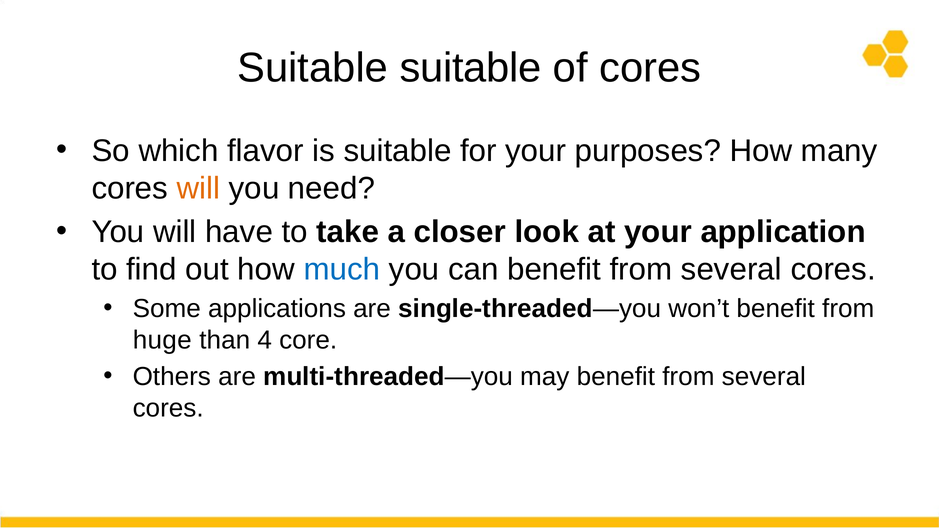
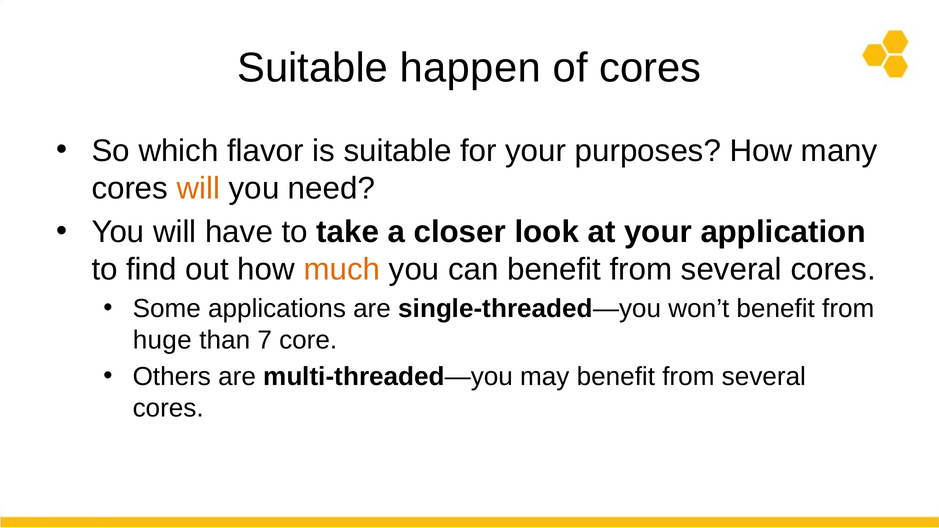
Suitable suitable: suitable -> happen
much colour: blue -> orange
4: 4 -> 7
